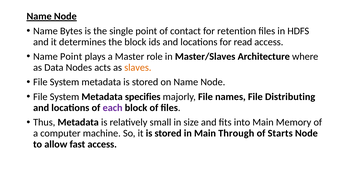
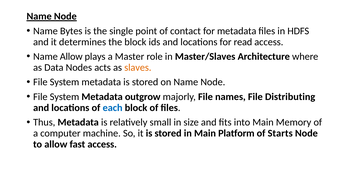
for retention: retention -> metadata
Name Point: Point -> Allow
specifies: specifies -> outgrow
each colour: purple -> blue
Through: Through -> Platform
